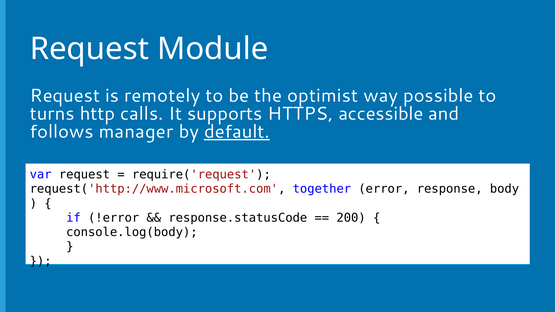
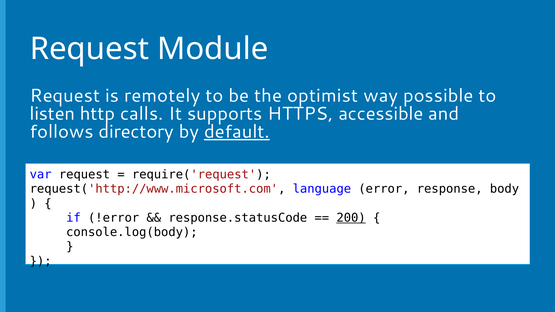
turns: turns -> listen
manager: manager -> directory
together: together -> language
200 underline: none -> present
